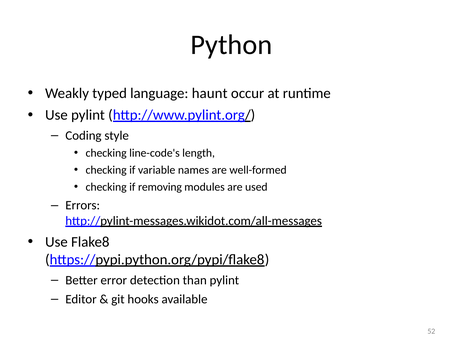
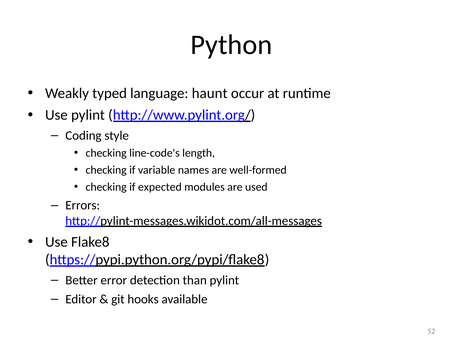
removing: removing -> expected
